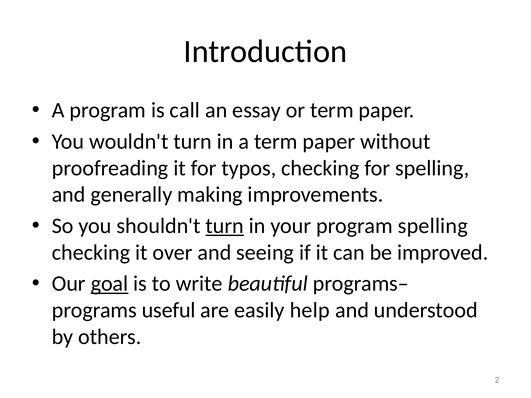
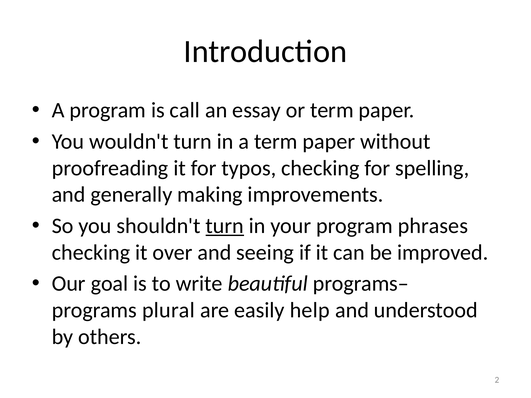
program spelling: spelling -> phrases
goal underline: present -> none
useful: useful -> plural
